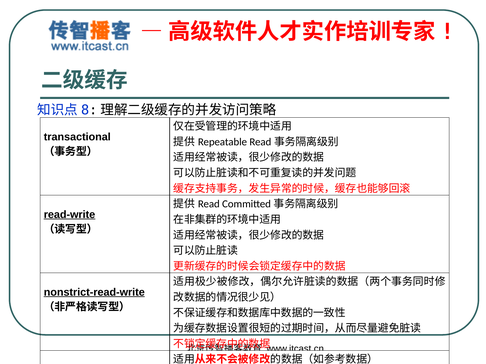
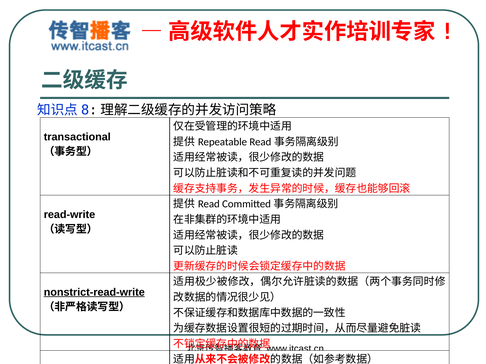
read-write underline: present -> none
